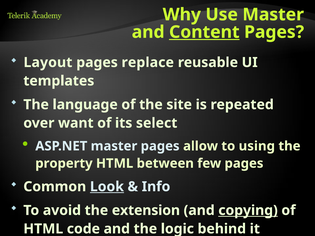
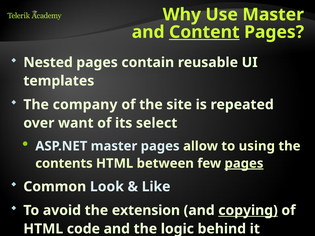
Layout: Layout -> Nested
replace: replace -> contain
language: language -> company
property: property -> contents
pages at (244, 164) underline: none -> present
Look underline: present -> none
Info: Info -> Like
